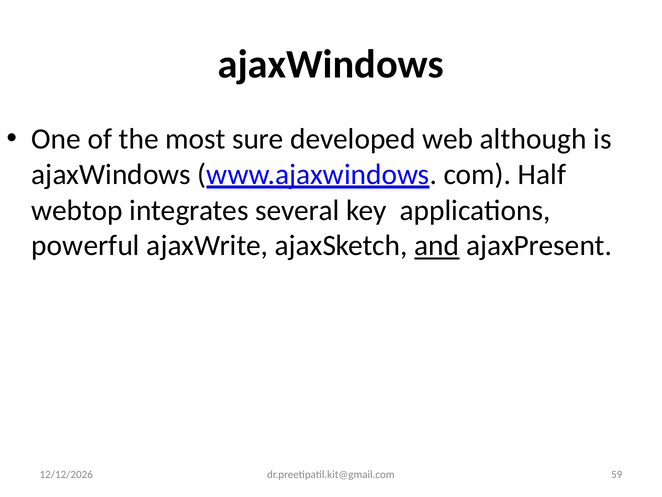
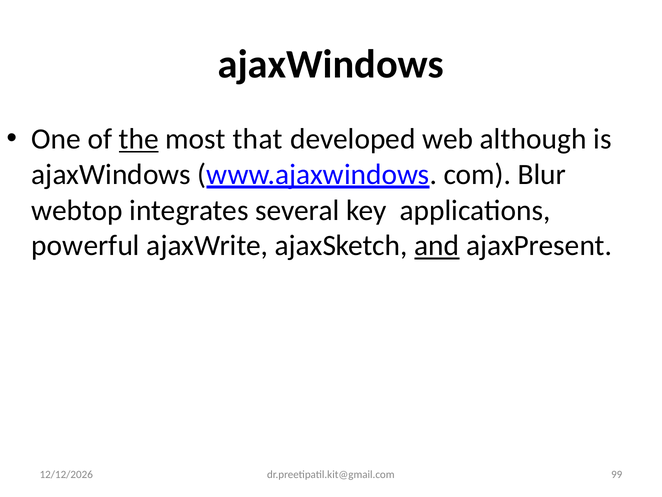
the underline: none -> present
sure: sure -> that
Half: Half -> Blur
59: 59 -> 99
